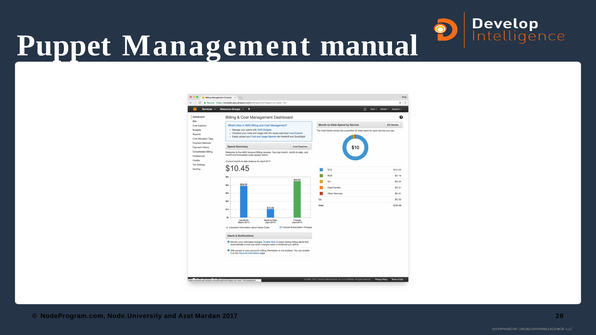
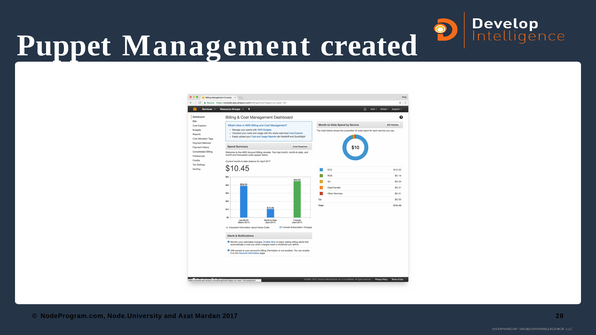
manual: manual -> created
